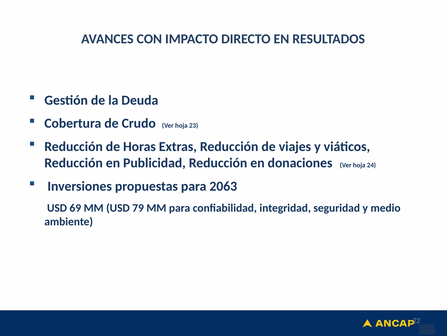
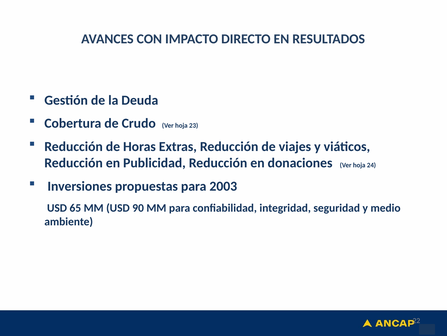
2063: 2063 -> 2003
69: 69 -> 65
79: 79 -> 90
